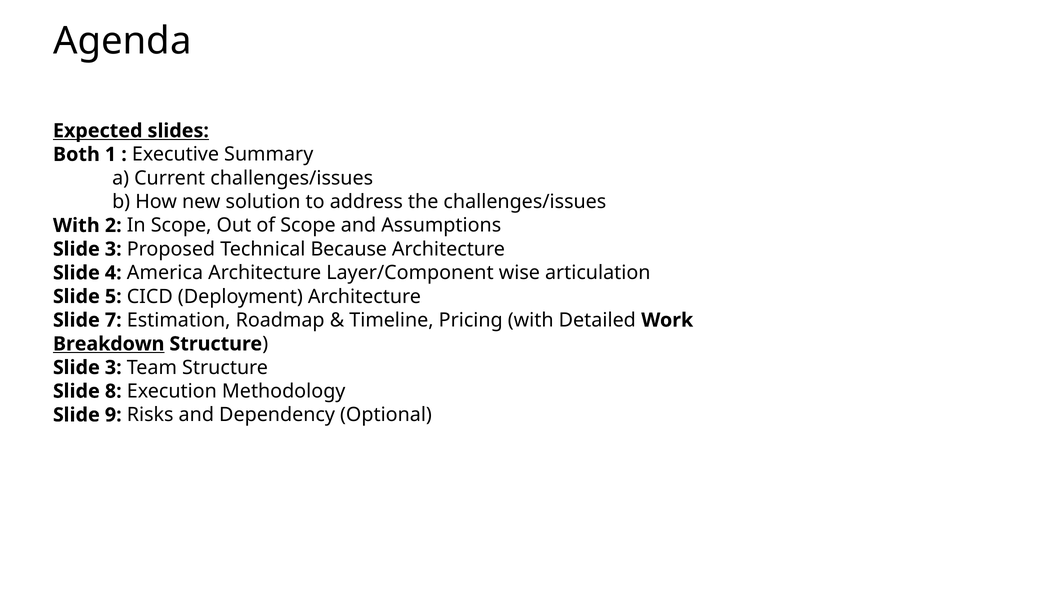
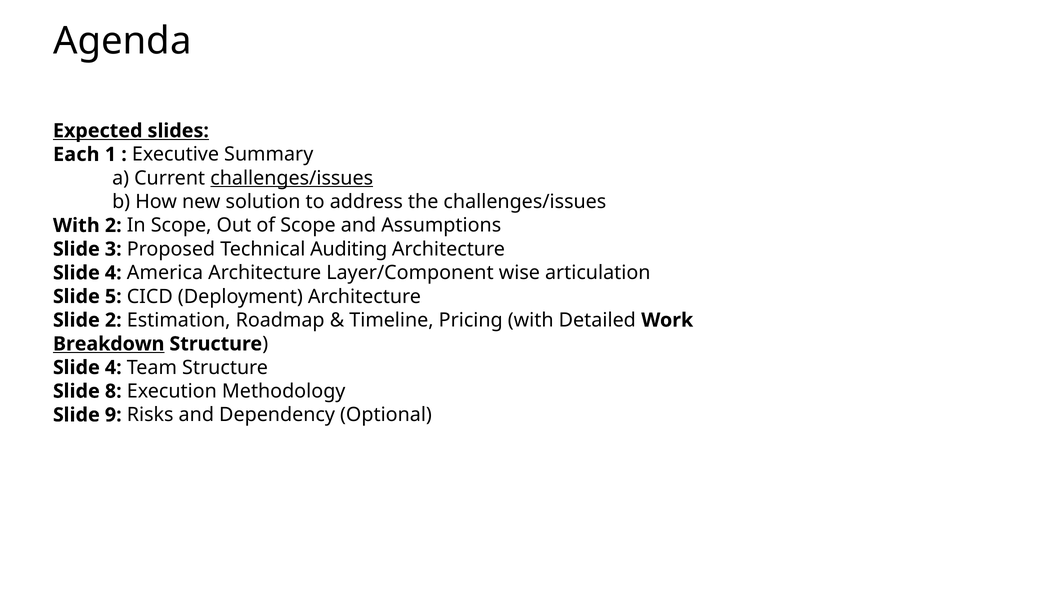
Both: Both -> Each
challenges/issues at (292, 178) underline: none -> present
Because: Because -> Auditing
Slide 7: 7 -> 2
3 at (113, 367): 3 -> 4
